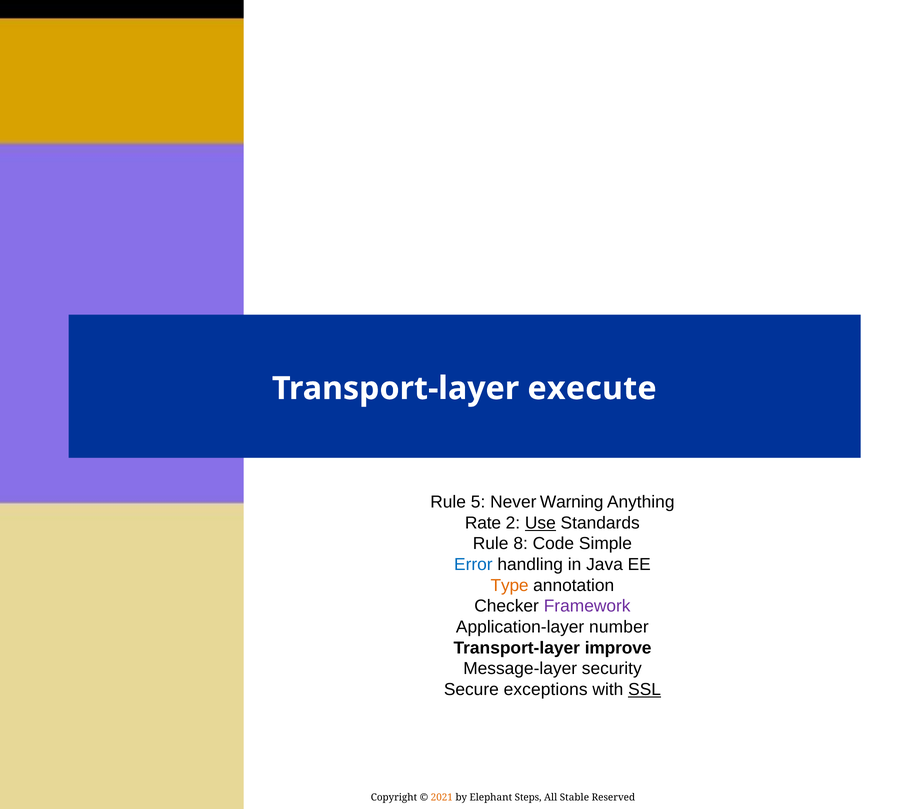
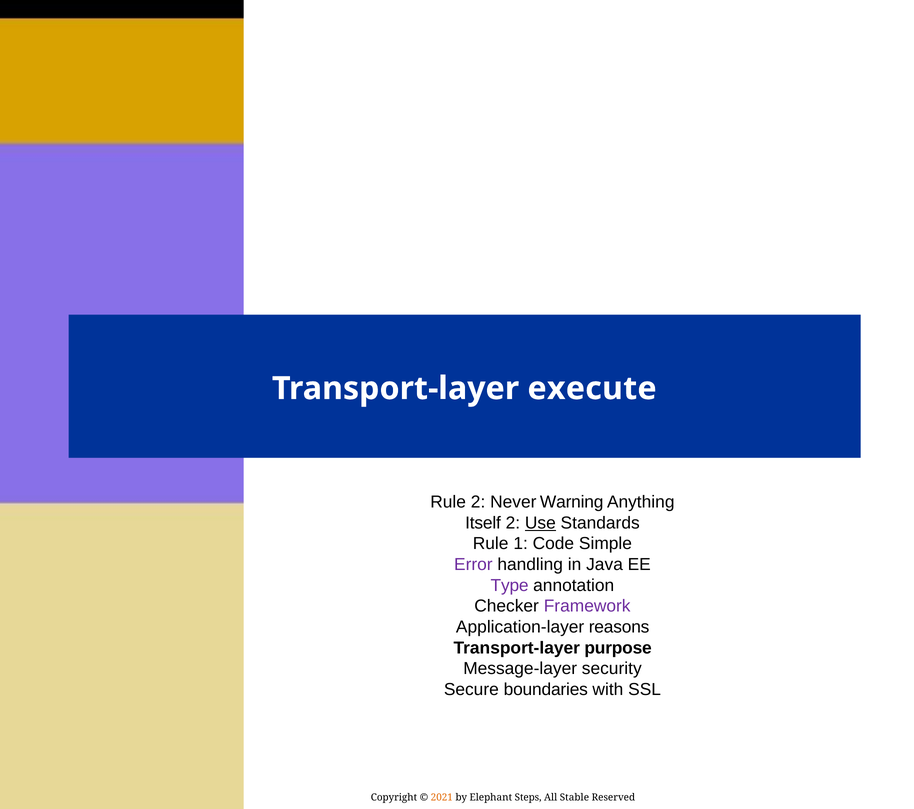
Rule 5: 5 -> 2
Rate: Rate -> Itself
8: 8 -> 1
Error colour: blue -> purple
Type colour: orange -> purple
number: number -> reasons
improve: improve -> purpose
exceptions: exceptions -> boundaries
SSL underline: present -> none
